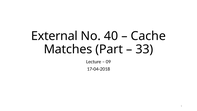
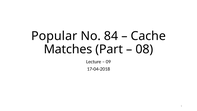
External: External -> Popular
40: 40 -> 84
33: 33 -> 08
